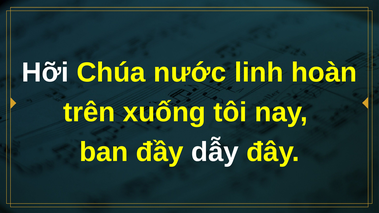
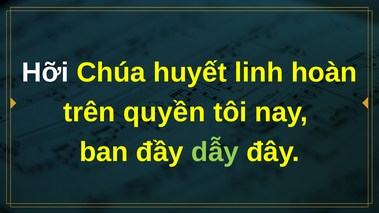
nước: nước -> huyết
xuống: xuống -> quyền
dẫy colour: white -> light green
